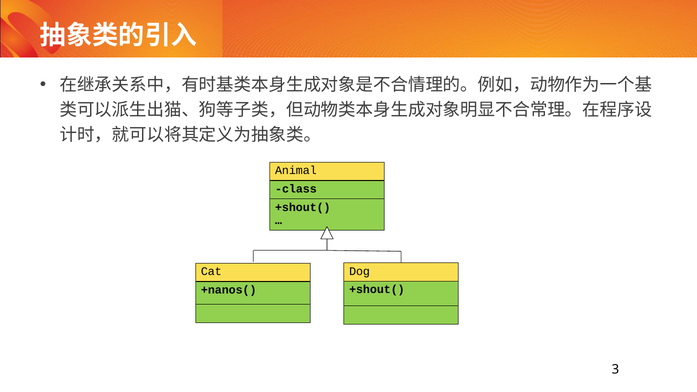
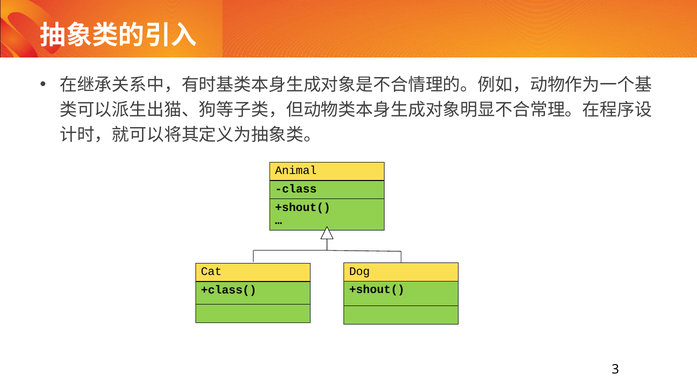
+nanos(: +nanos( -> +class(
